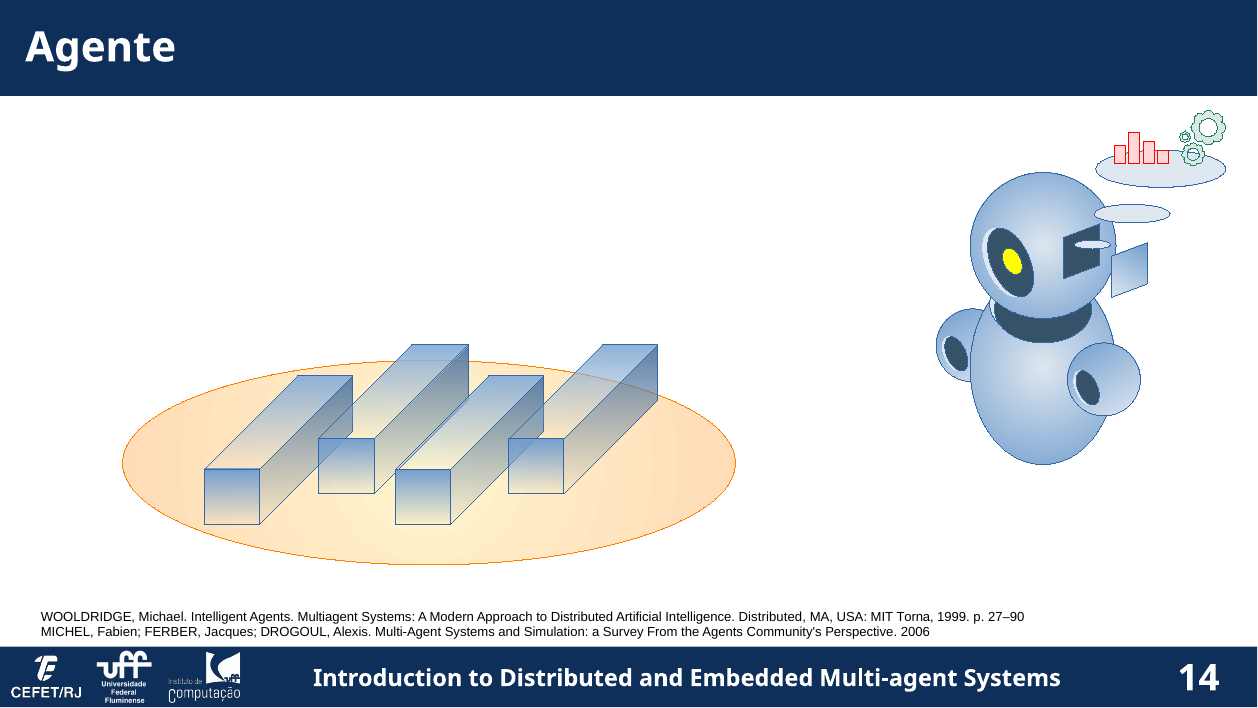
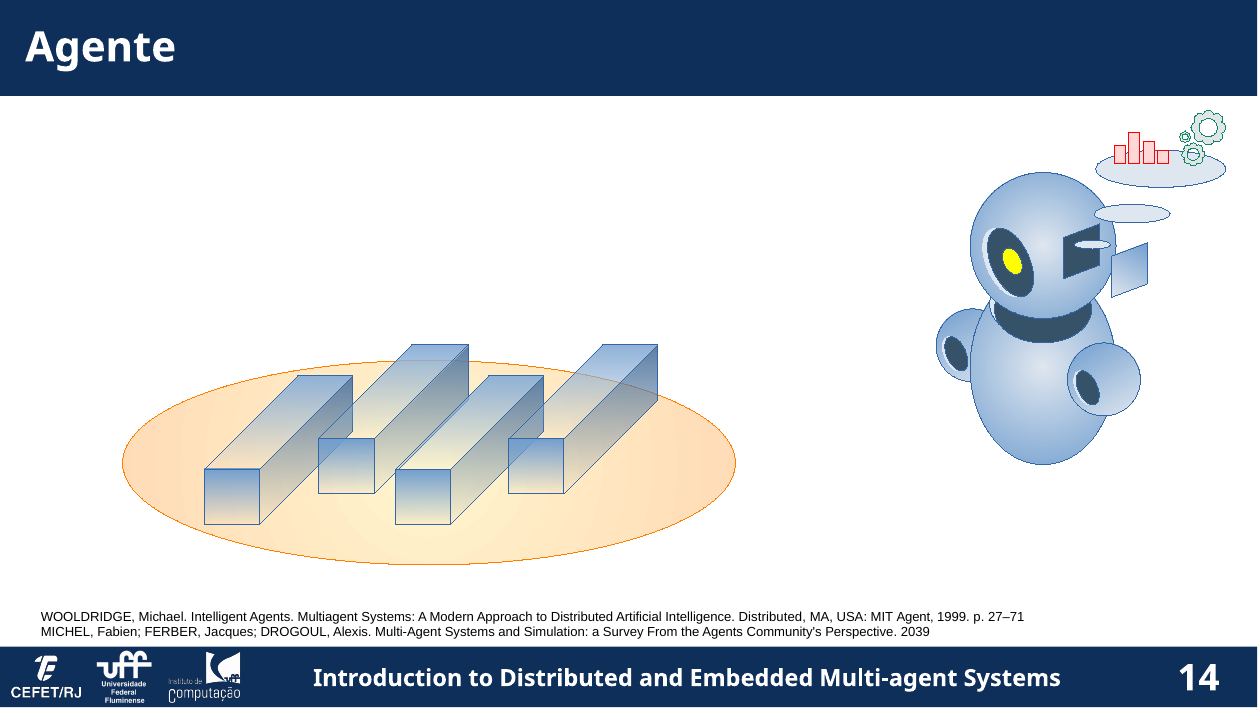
Torna: Torna -> Agent
27–90: 27–90 -> 27–71
2006: 2006 -> 2039
